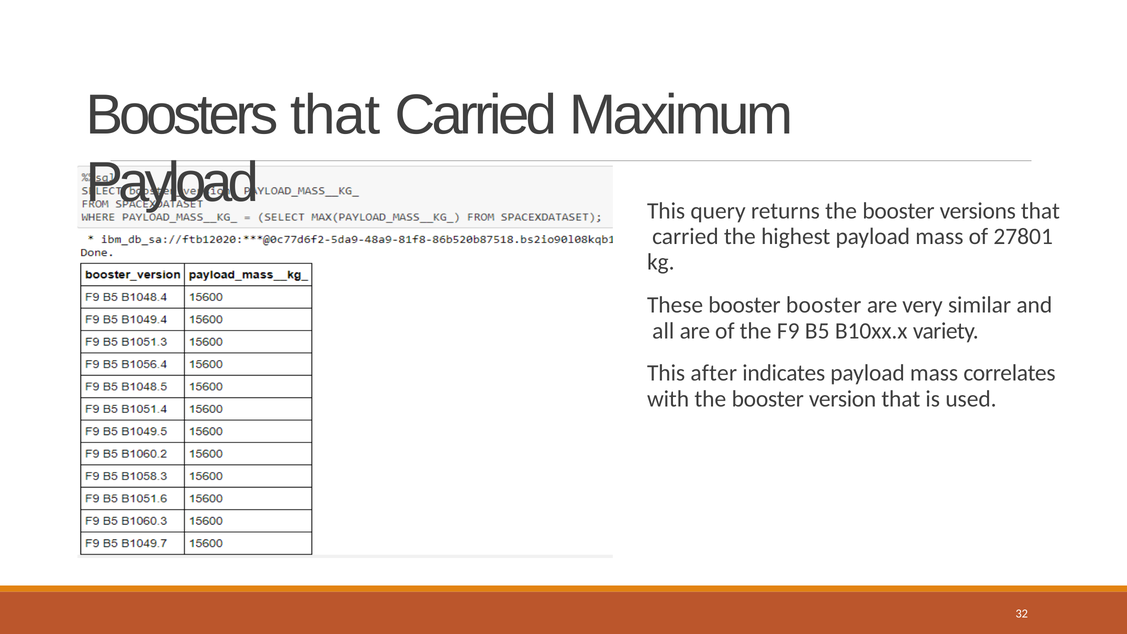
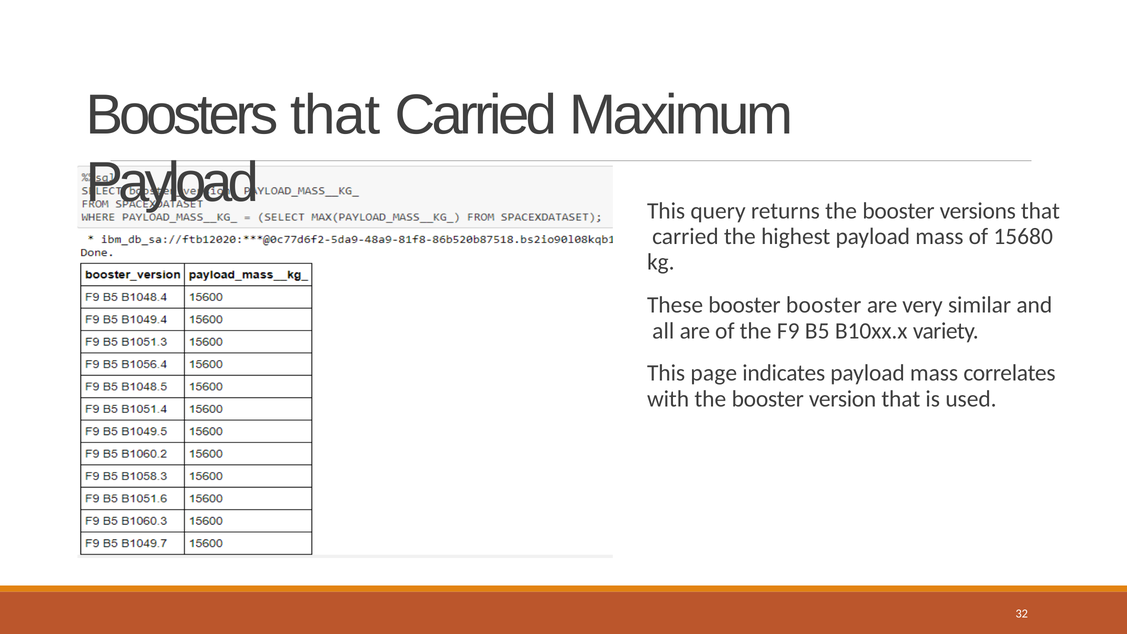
27801: 27801 -> 15680
after: after -> page
